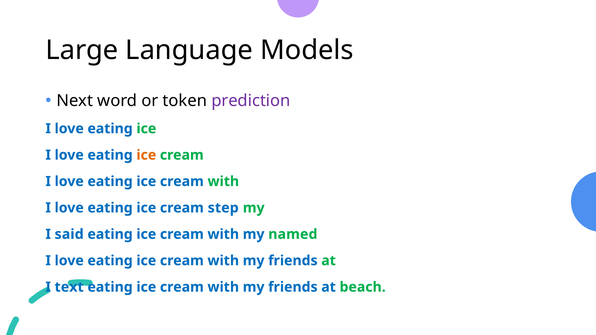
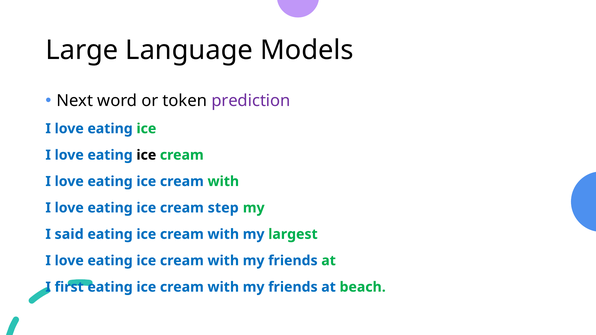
ice at (146, 155) colour: orange -> black
named: named -> largest
text: text -> first
